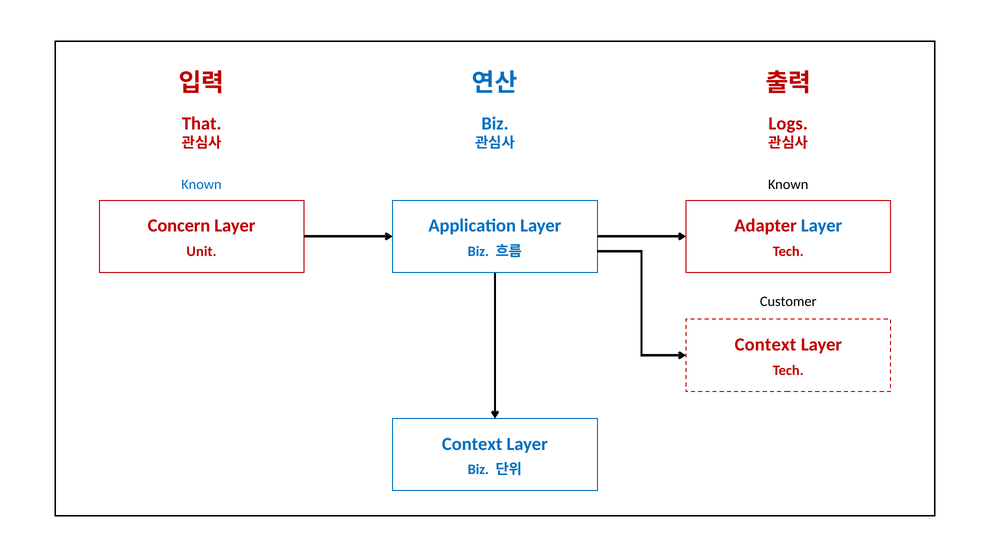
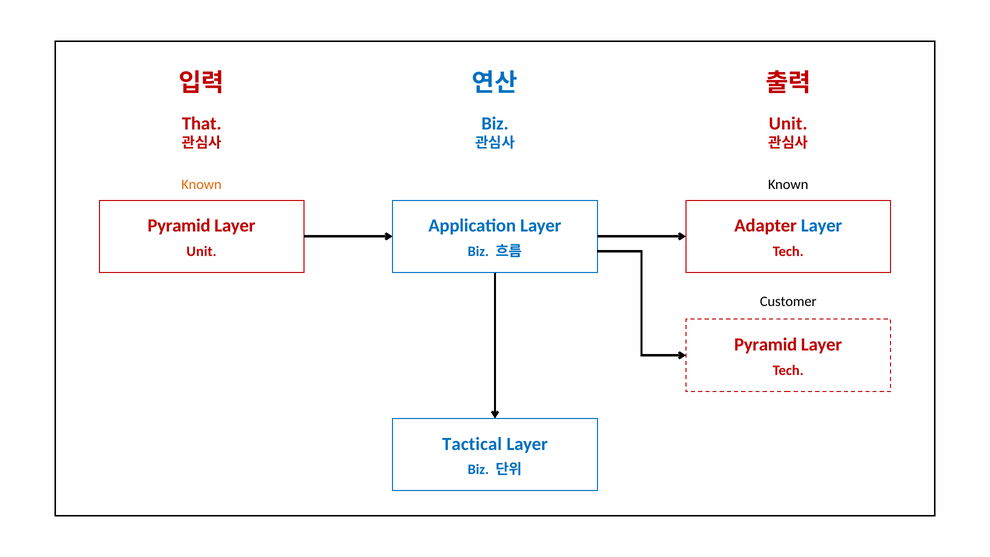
Logs at (788, 124): Logs -> Unit
Known at (201, 185) colour: blue -> orange
Concern at (179, 226): Concern -> Pyramid
Context at (765, 345): Context -> Pyramid
Context at (472, 444): Context -> Tactical
